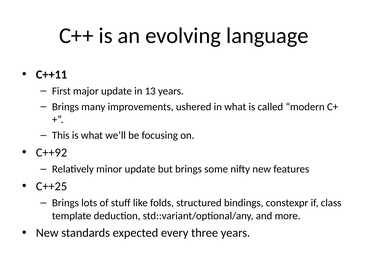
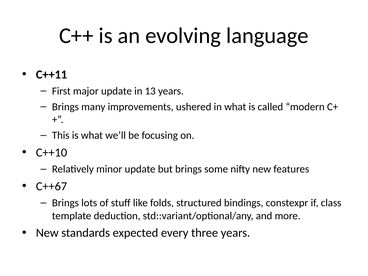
C++92: C++92 -> C++10
C++25: C++25 -> C++67
